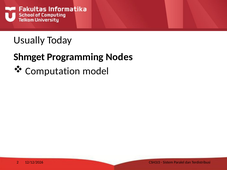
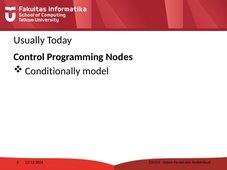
Shmget: Shmget -> Control
Computation: Computation -> Conditionally
